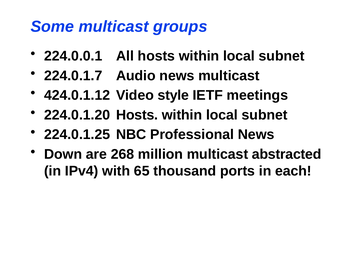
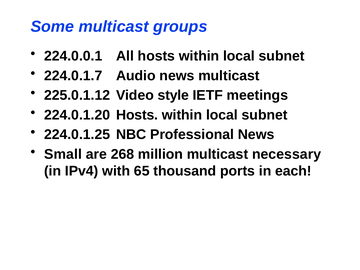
424.0.1.12: 424.0.1.12 -> 225.0.1.12
Down: Down -> Small
abstracted: abstracted -> necessary
